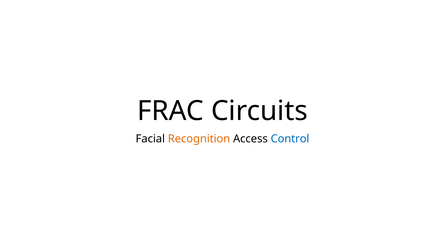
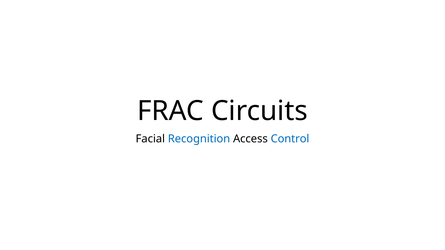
Recognition colour: orange -> blue
